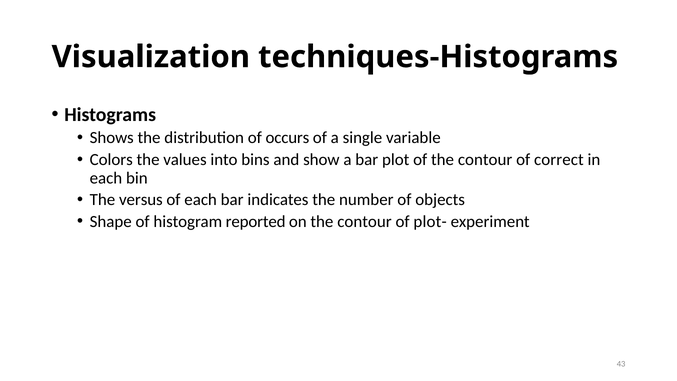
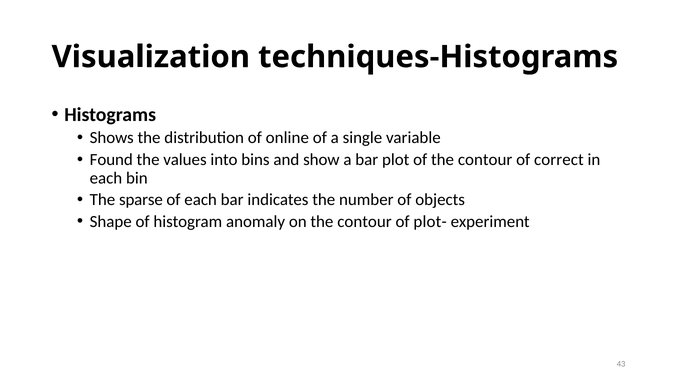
occurs: occurs -> online
Colors: Colors -> Found
versus: versus -> sparse
reported: reported -> anomaly
